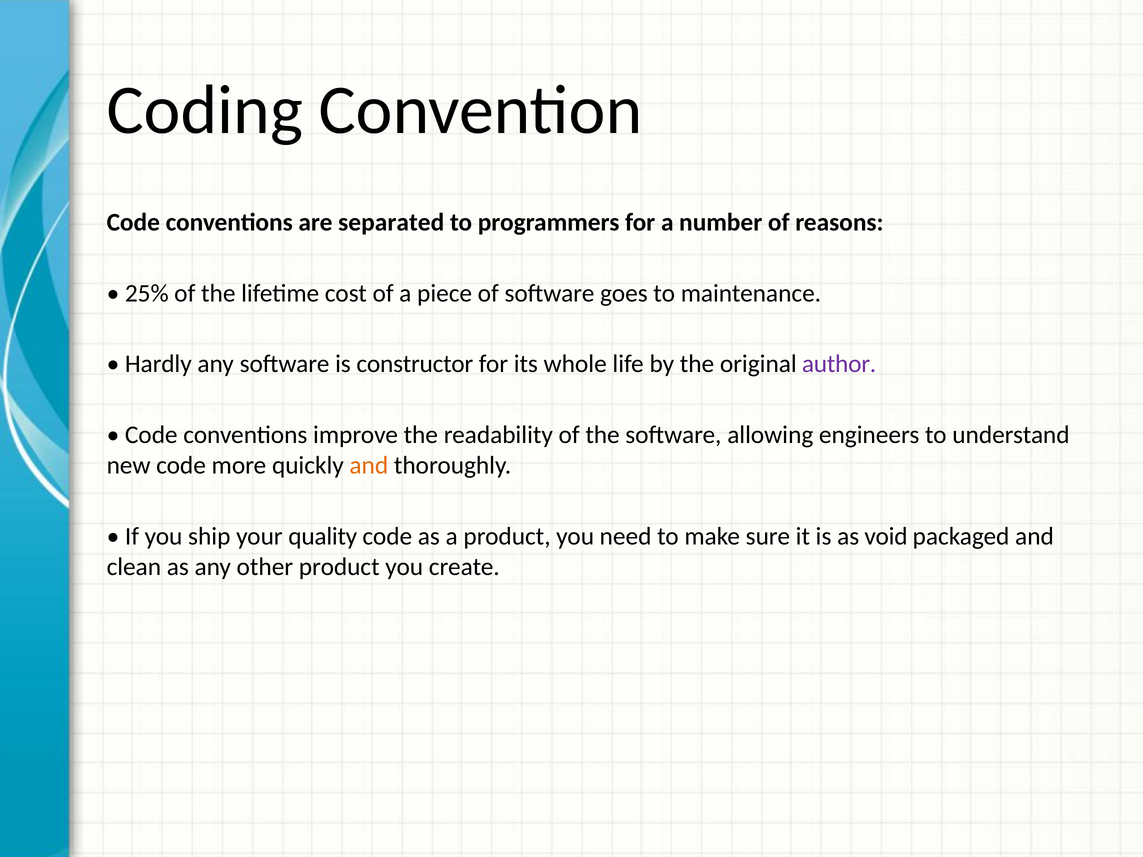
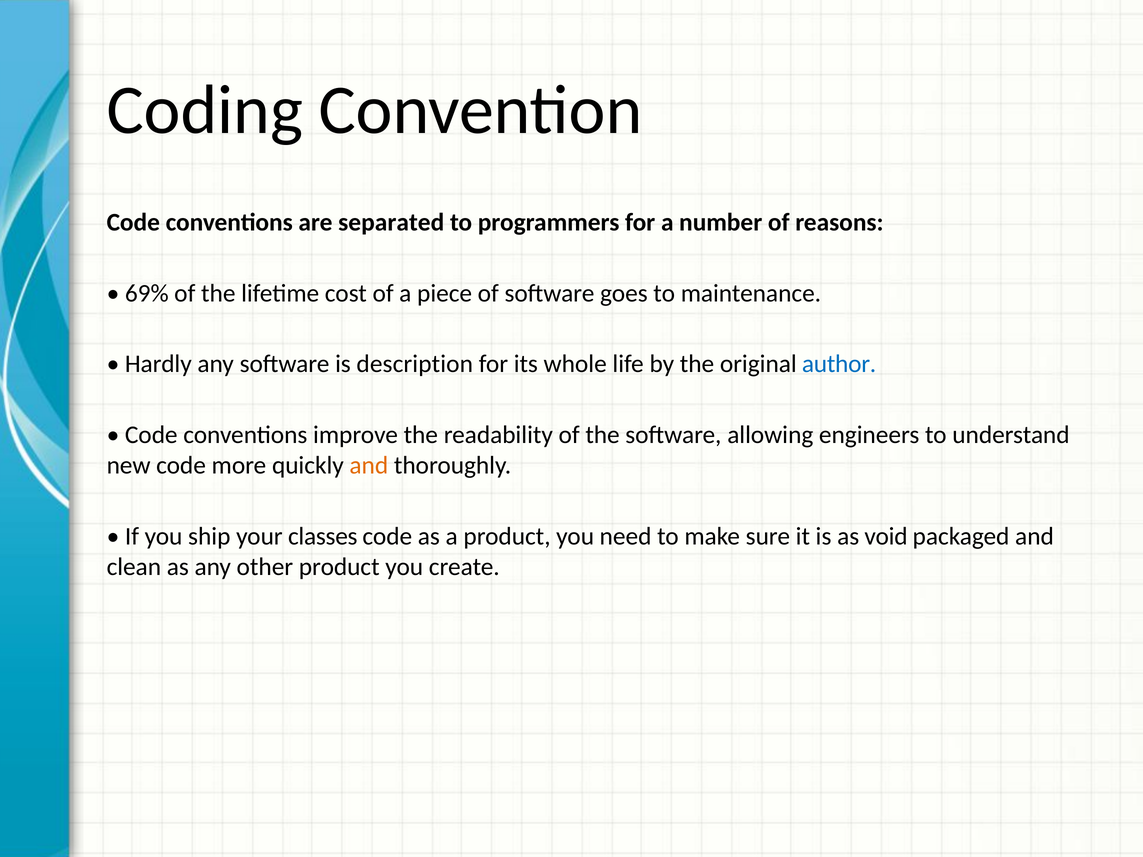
25%: 25% -> 69%
constructor: constructor -> description
author colour: purple -> blue
quality: quality -> classes
